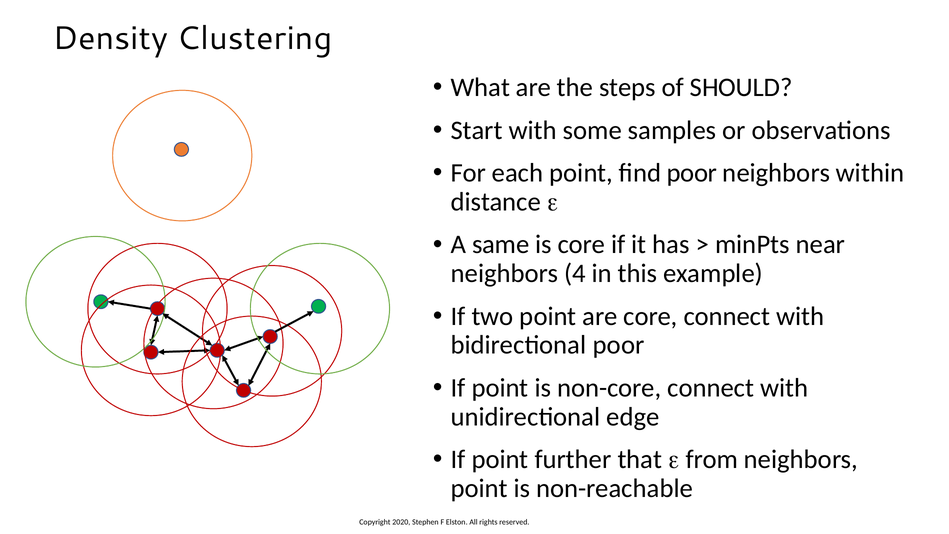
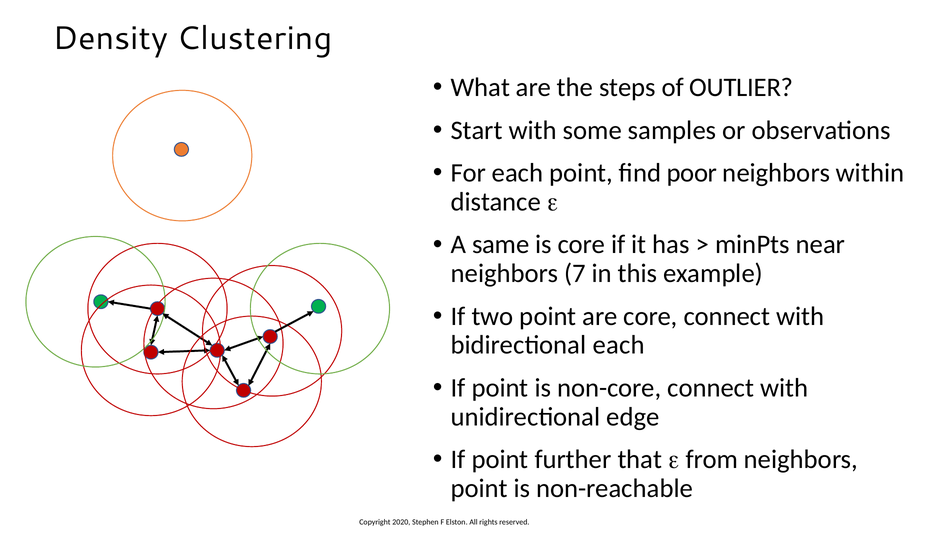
SHOULD: SHOULD -> OUTLIER
4: 4 -> 7
bidirectional poor: poor -> each
